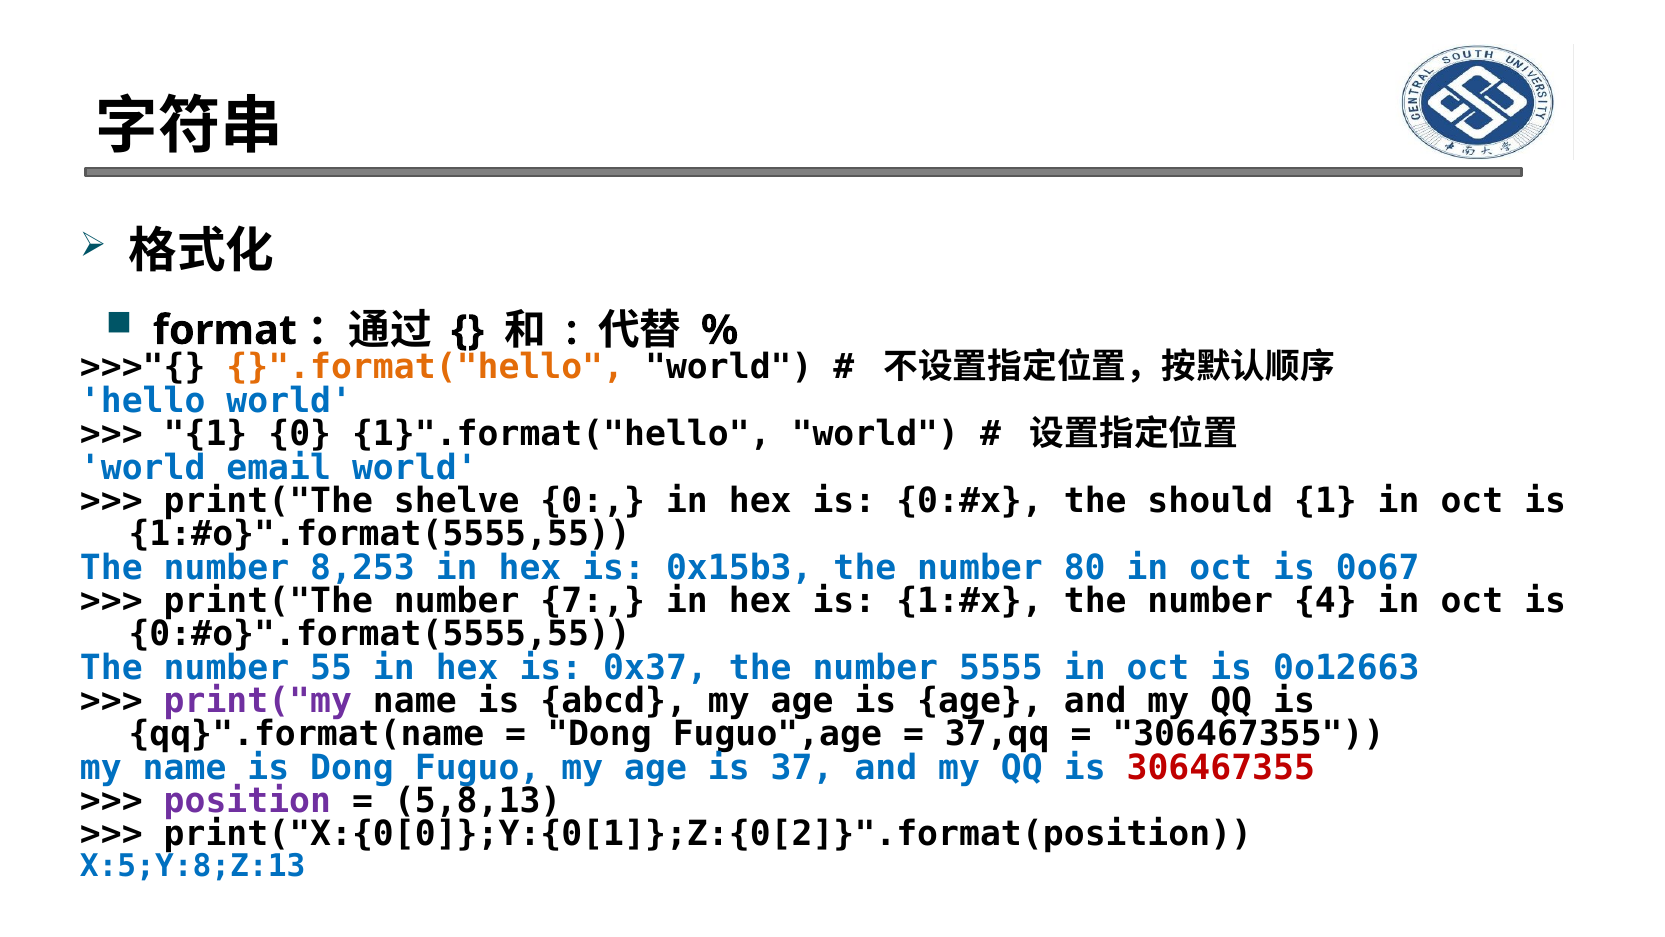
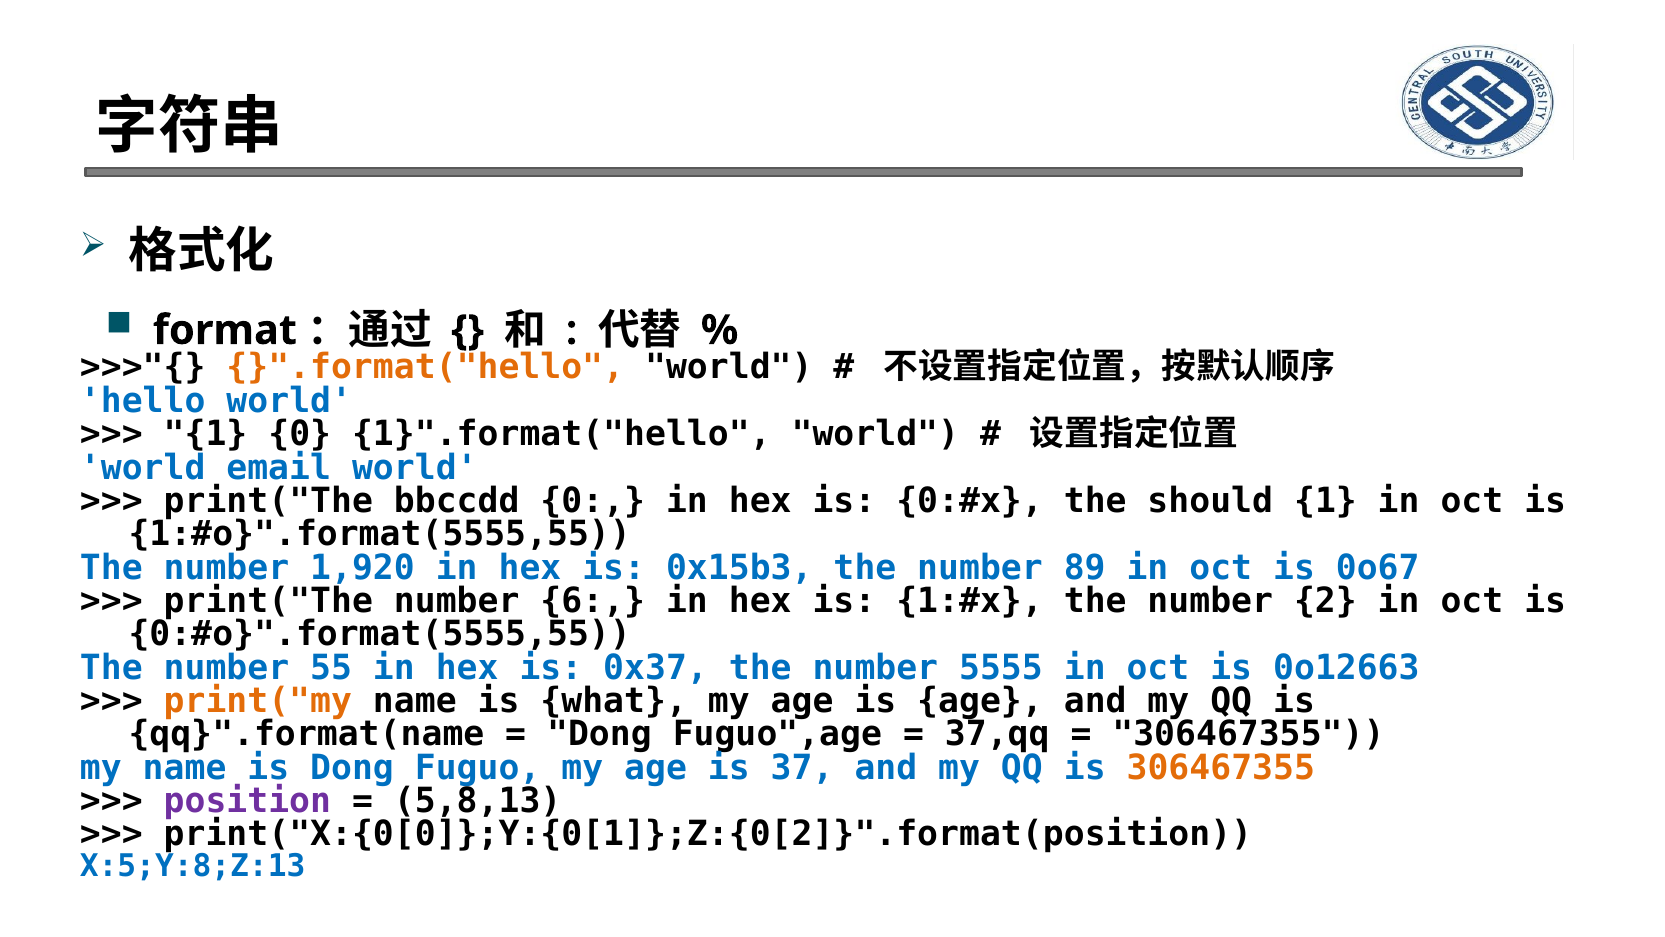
shelve: shelve -> bbccdd
8,253: 8,253 -> 1,920
80: 80 -> 89
7: 7 -> 6
4: 4 -> 2
print("my colour: purple -> orange
abcd: abcd -> what
306467355 at (1221, 767) colour: red -> orange
